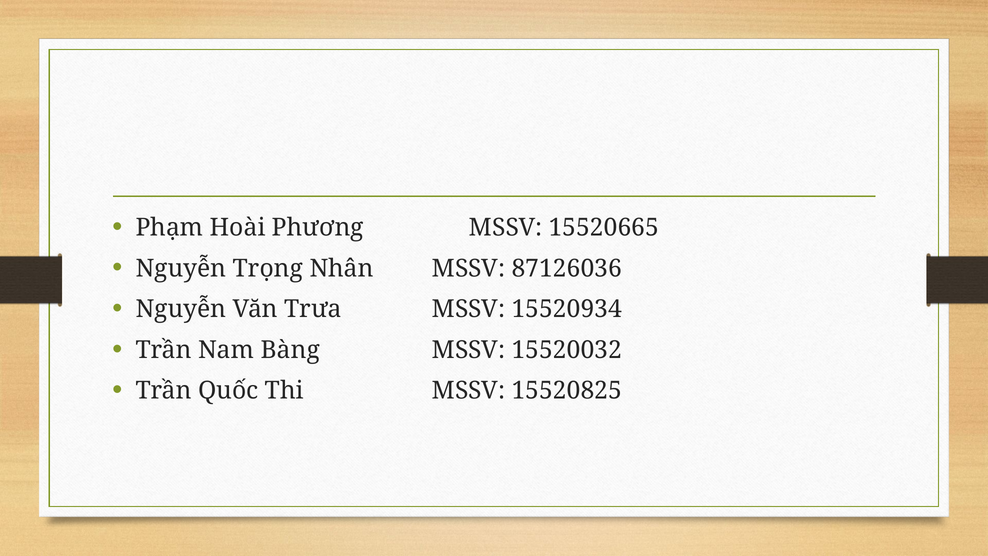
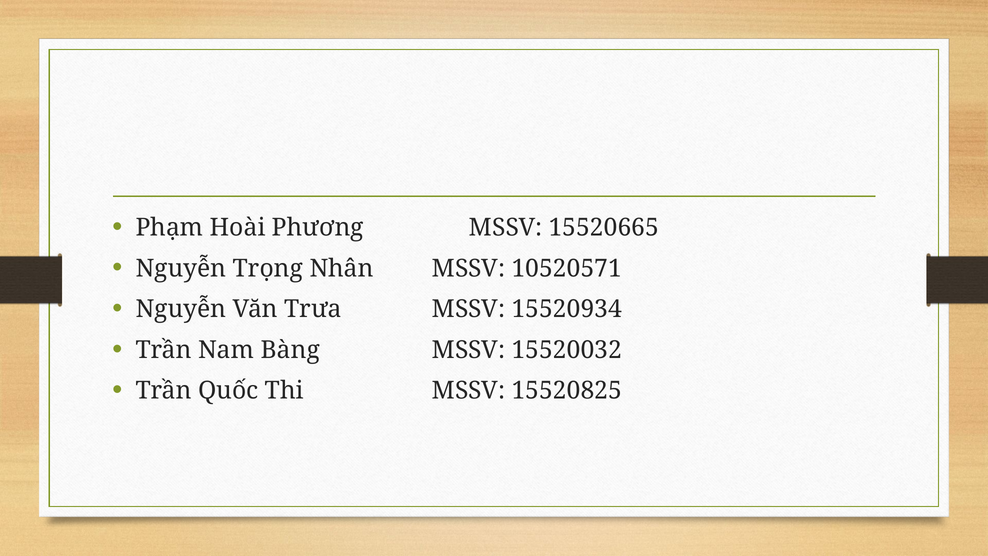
87126036: 87126036 -> 10520571
